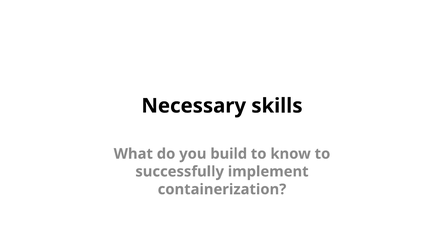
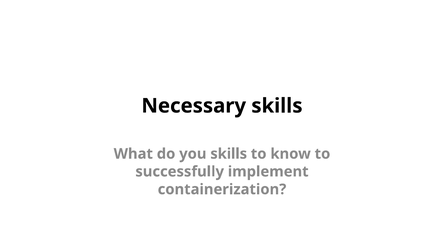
you build: build -> skills
